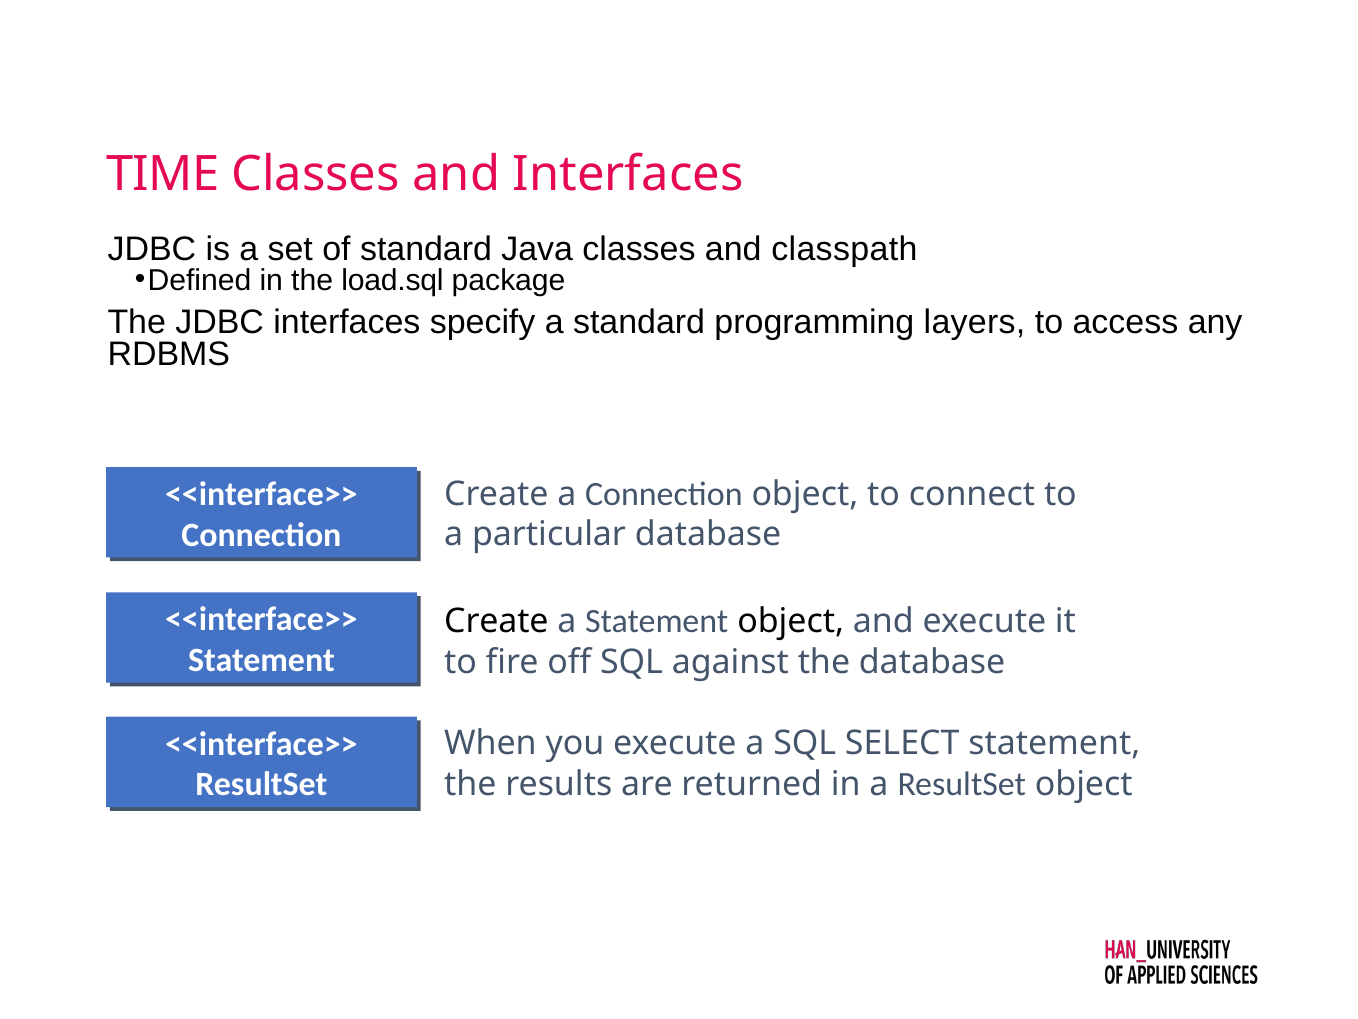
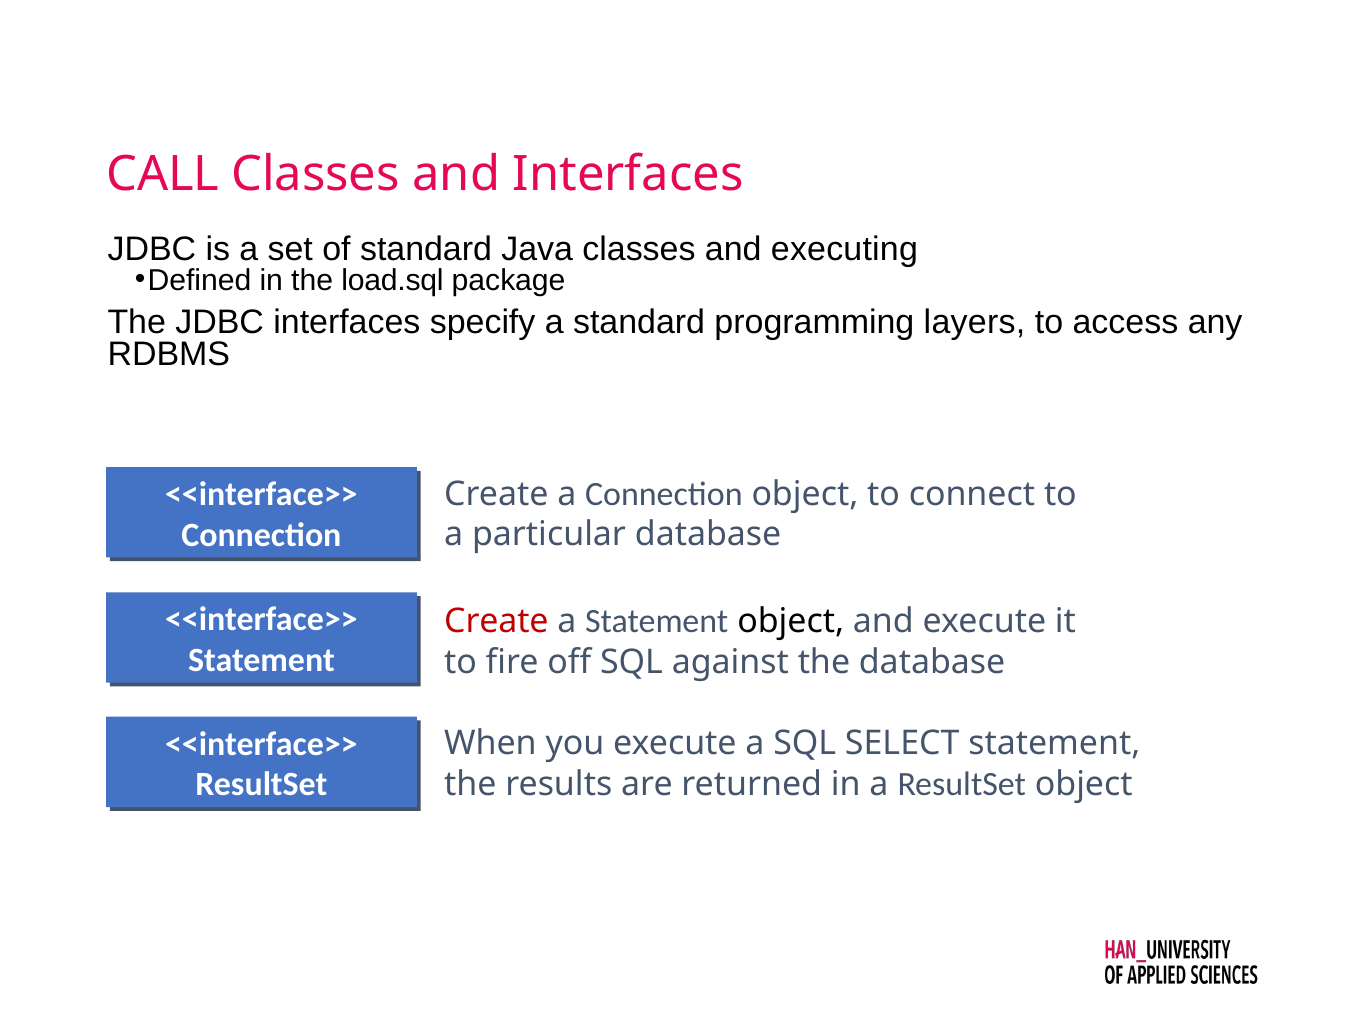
TIME: TIME -> CALL
classpath: classpath -> executing
Create at (496, 621) colour: black -> red
